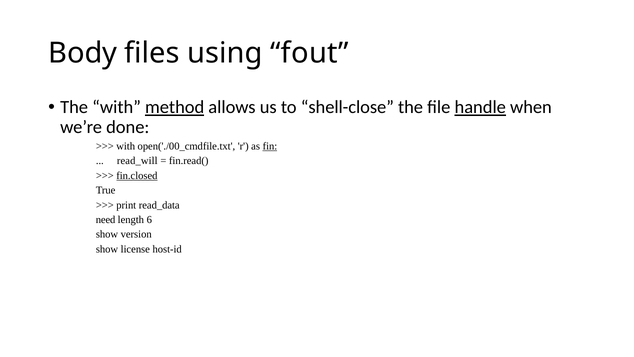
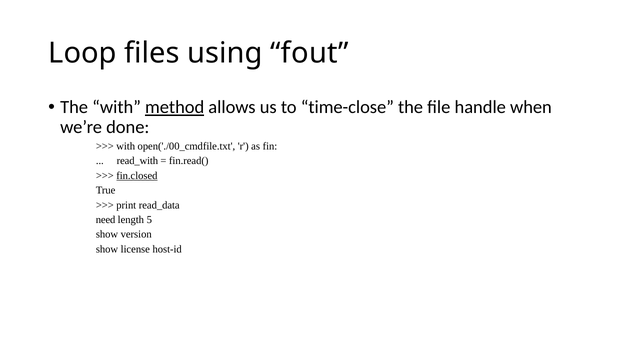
Body: Body -> Loop
shell-close: shell-close -> time-close
handle underline: present -> none
fin underline: present -> none
read_will: read_will -> read_with
6: 6 -> 5
